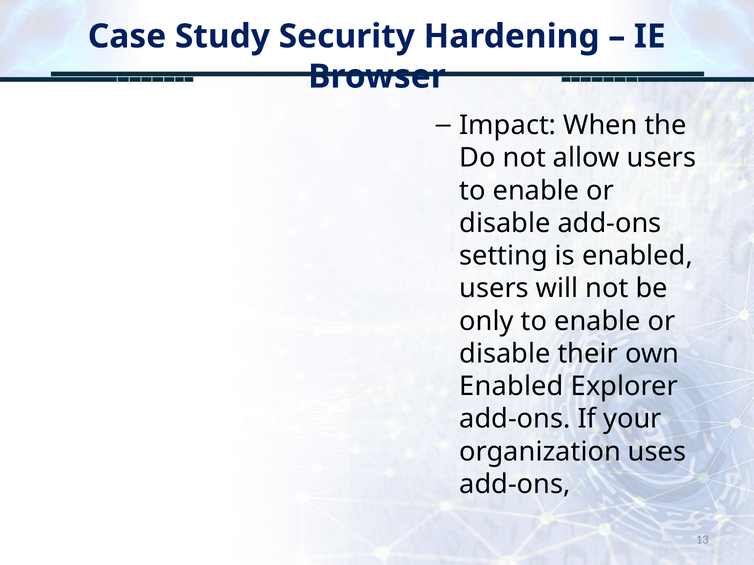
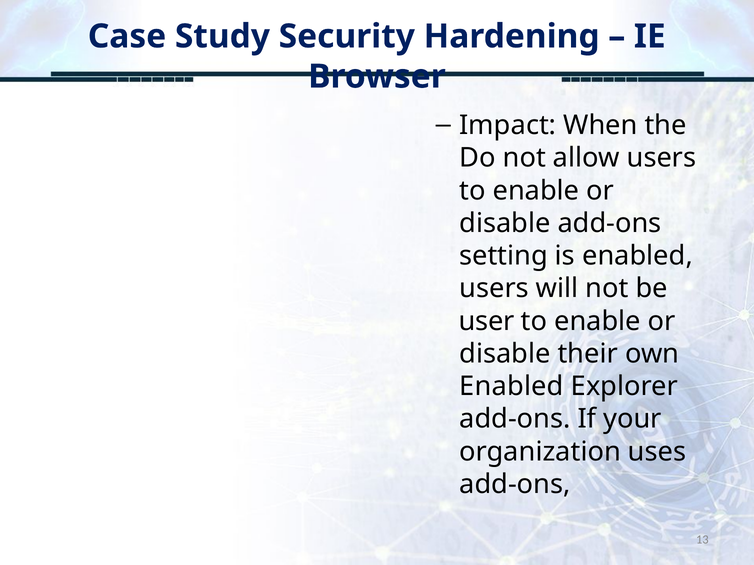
only: only -> user
